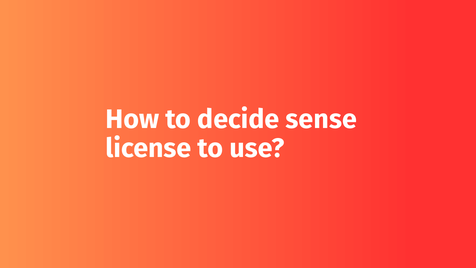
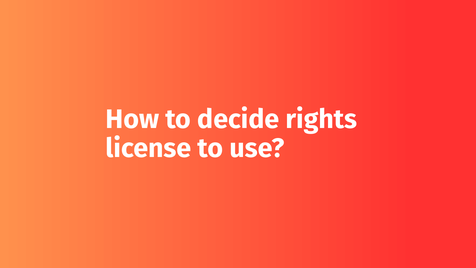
sense: sense -> rights
